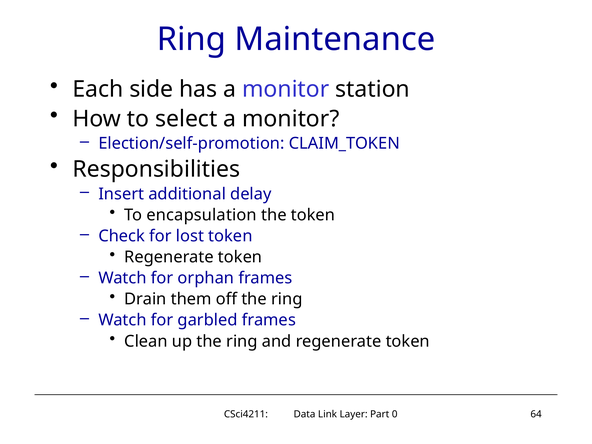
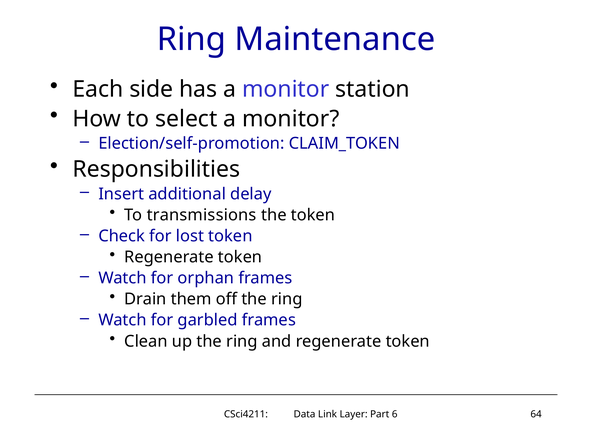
encapsulation: encapsulation -> transmissions
0: 0 -> 6
